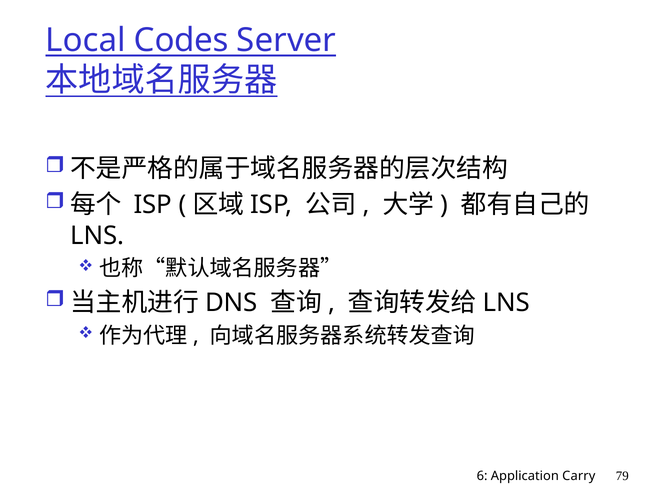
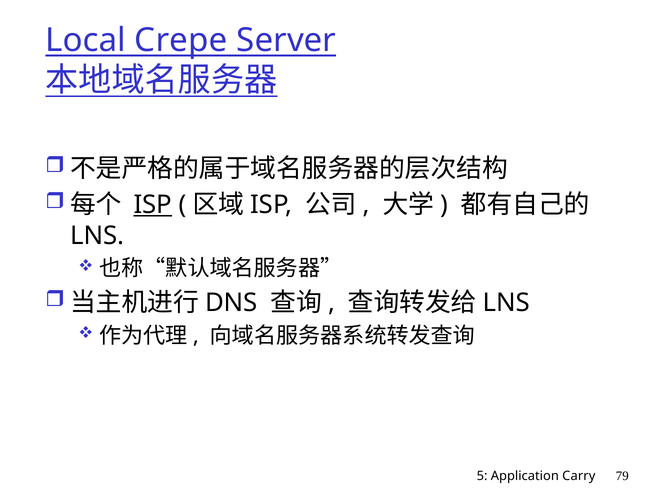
Codes: Codes -> Crepe
ISP at (153, 205) underline: none -> present
6: 6 -> 5
